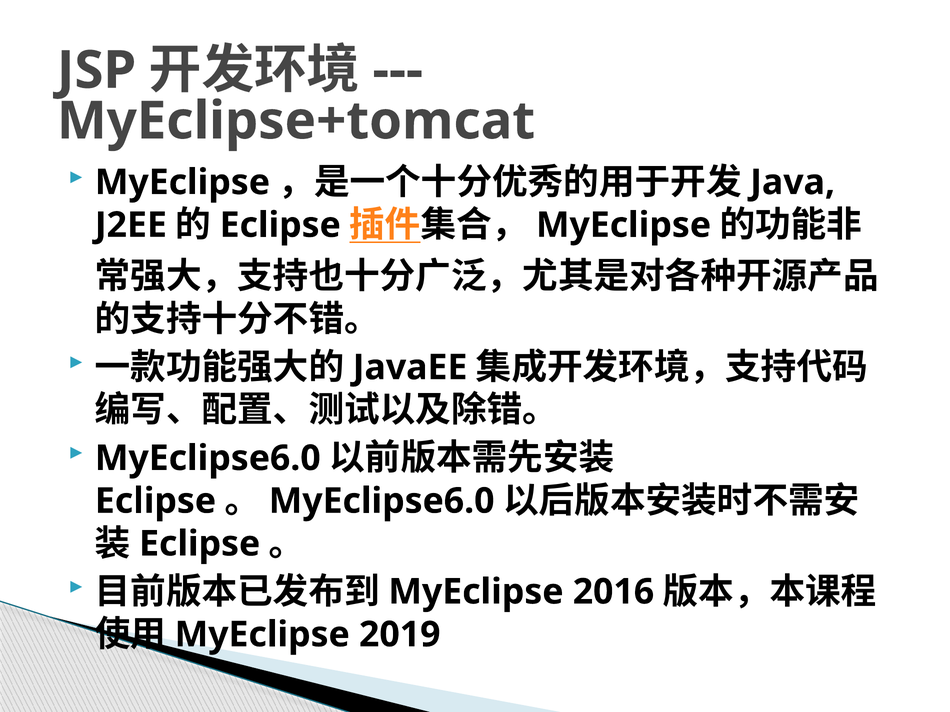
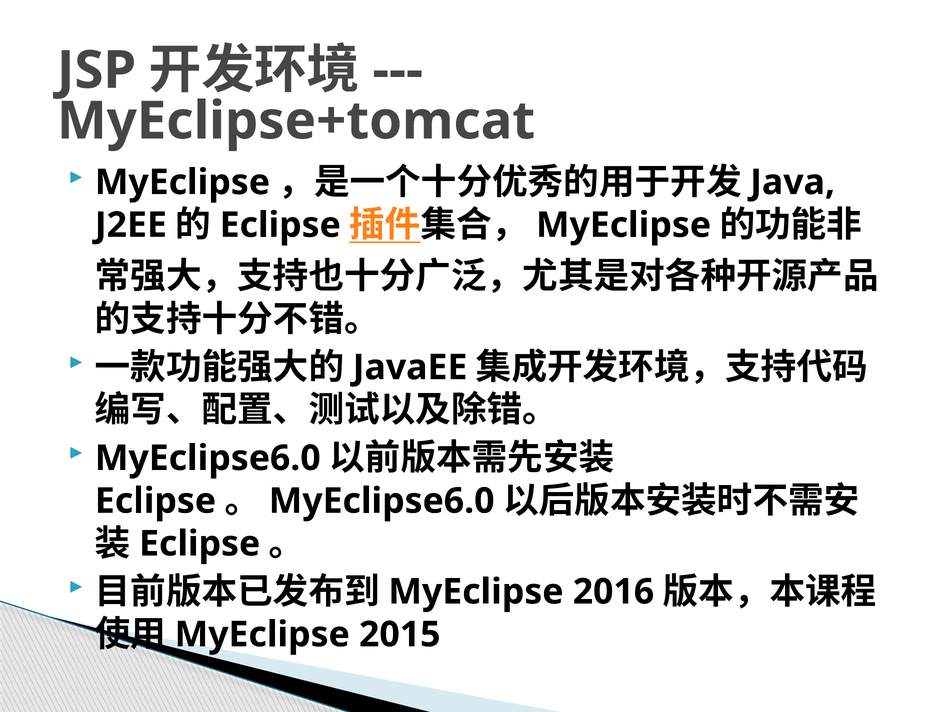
2019: 2019 -> 2015
